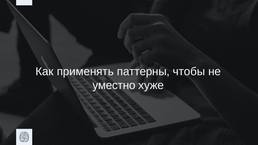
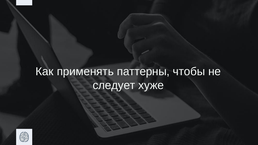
уместно: уместно -> следует
